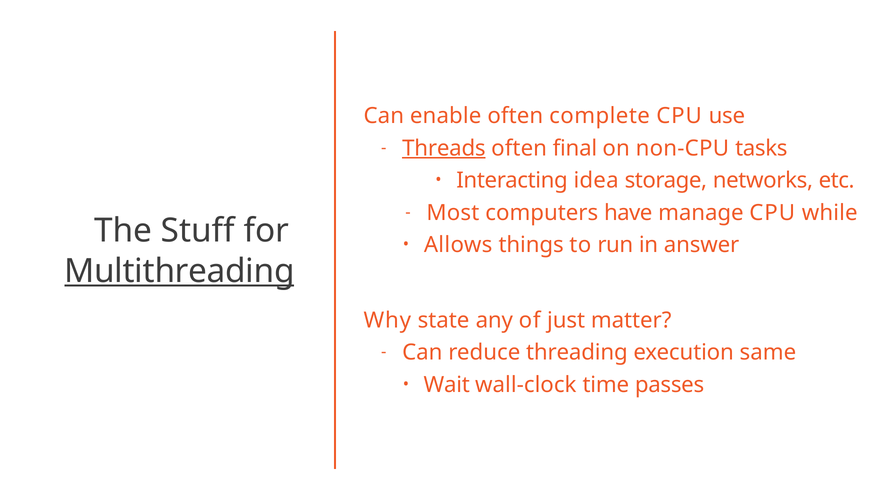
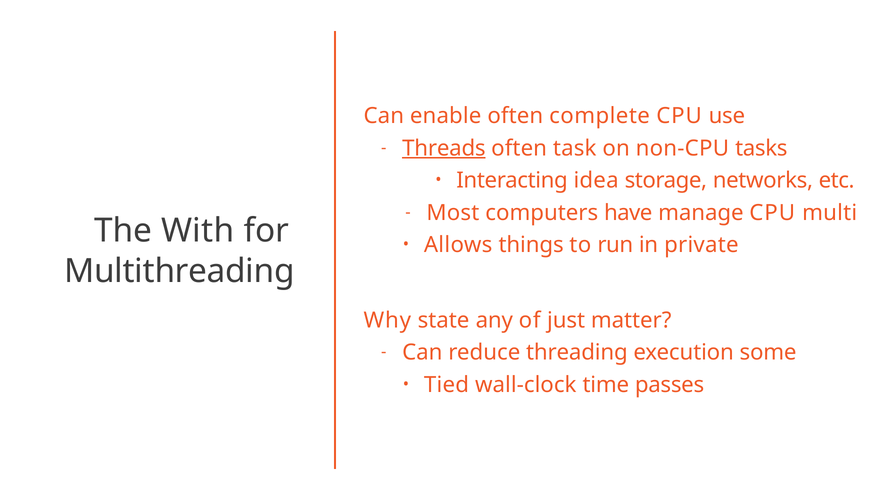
final: final -> task
while: while -> multi
Stuff: Stuff -> With
answer: answer -> private
Multithreading underline: present -> none
same: same -> some
Wait: Wait -> Tied
